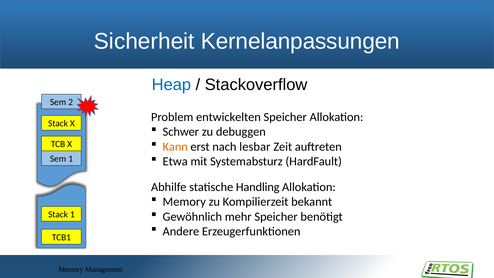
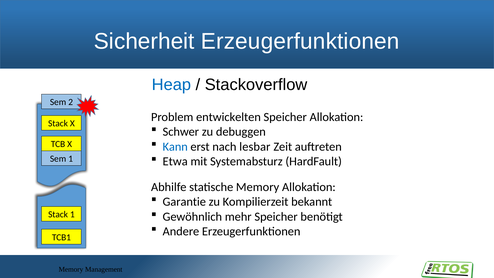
Sicherheit Kernelanpassungen: Kernelanpassungen -> Erzeugerfunktionen
Kann colour: orange -> blue
statische Handling: Handling -> Memory
Memory at (184, 202): Memory -> Garantie
